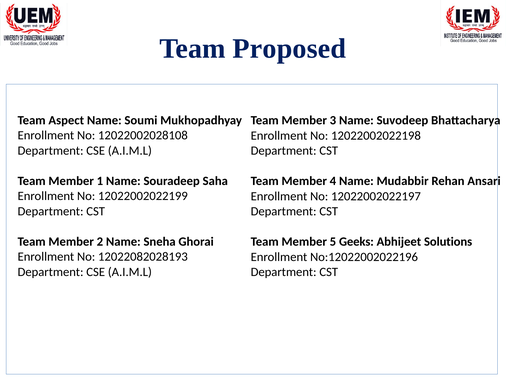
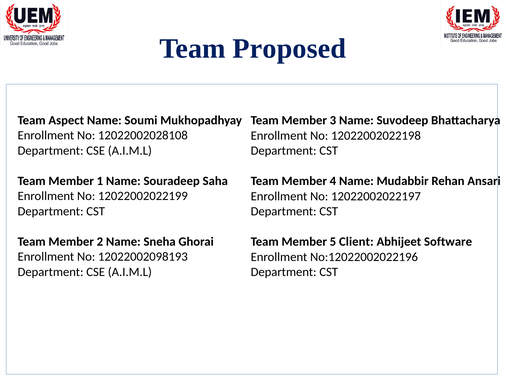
Geeks: Geeks -> Client
Solutions: Solutions -> Software
12022082028193: 12022082028193 -> 12022002098193
